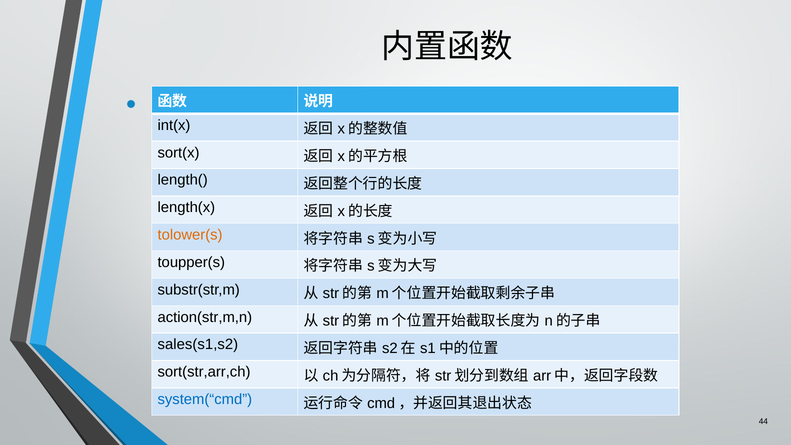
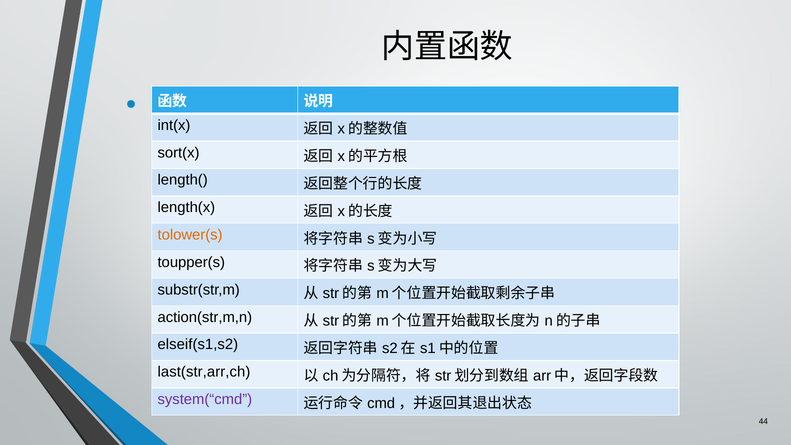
sales(s1,s2: sales(s1,s2 -> elseif(s1,s2
sort(str,arr,ch: sort(str,arr,ch -> last(str,arr,ch
system(“cmd colour: blue -> purple
